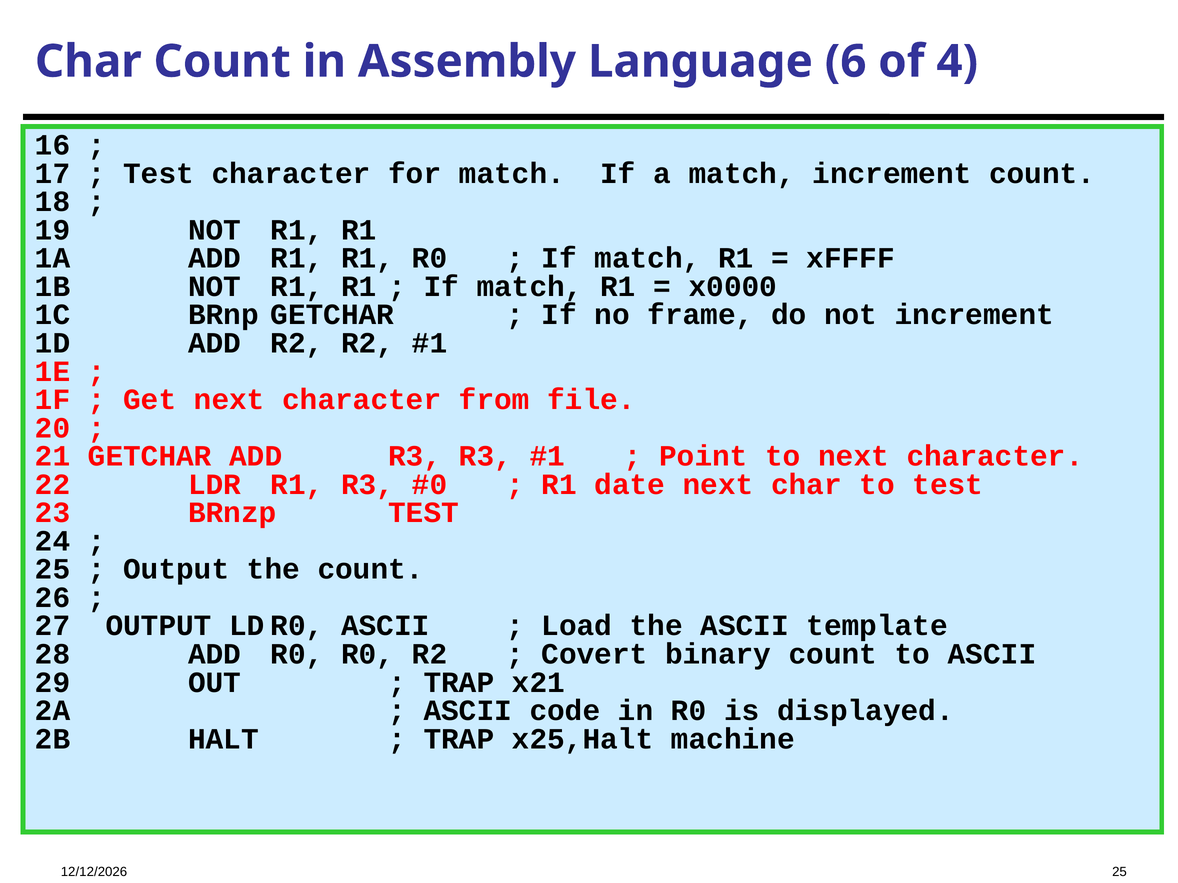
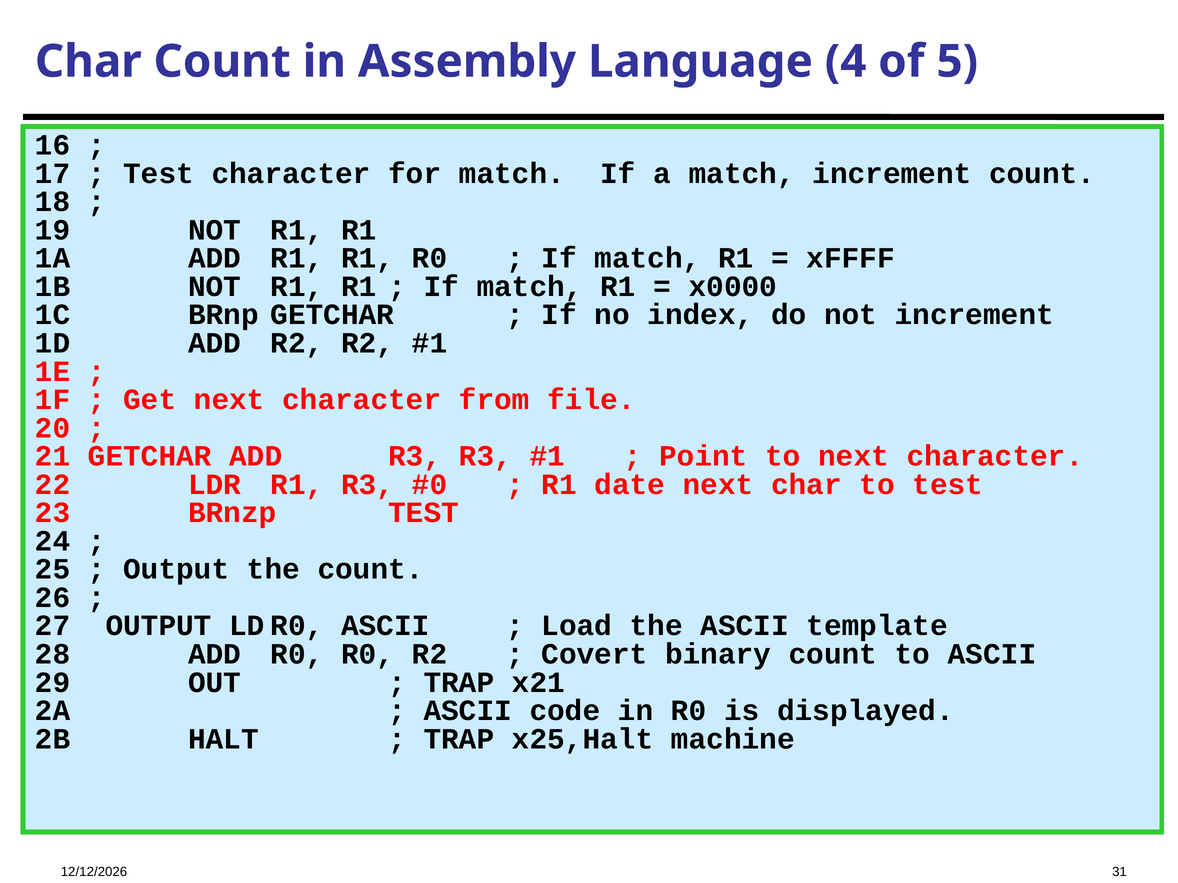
6: 6 -> 4
4: 4 -> 5
frame: frame -> index
25 at (1120, 872): 25 -> 31
